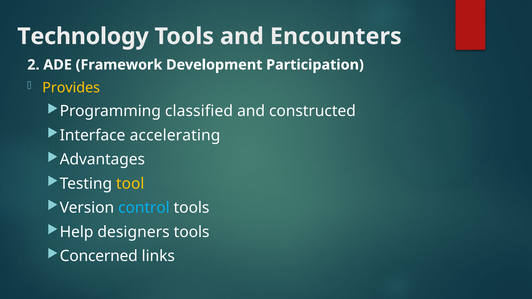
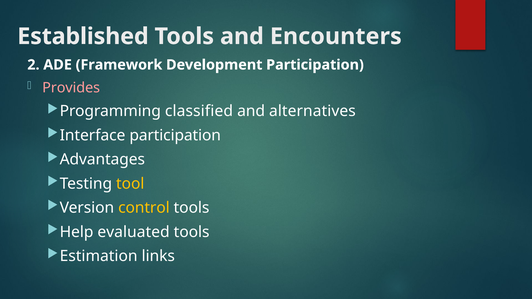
Technology: Technology -> Established
Provides colour: yellow -> pink
constructed: constructed -> alternatives
Interface accelerating: accelerating -> participation
control colour: light blue -> yellow
designers: designers -> evaluated
Concerned: Concerned -> Estimation
